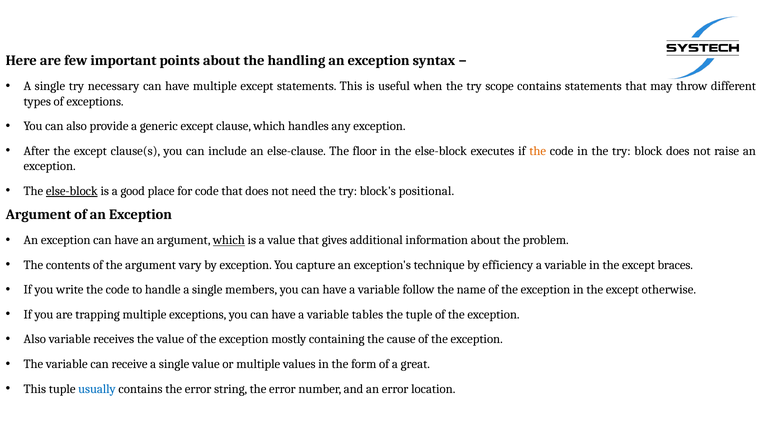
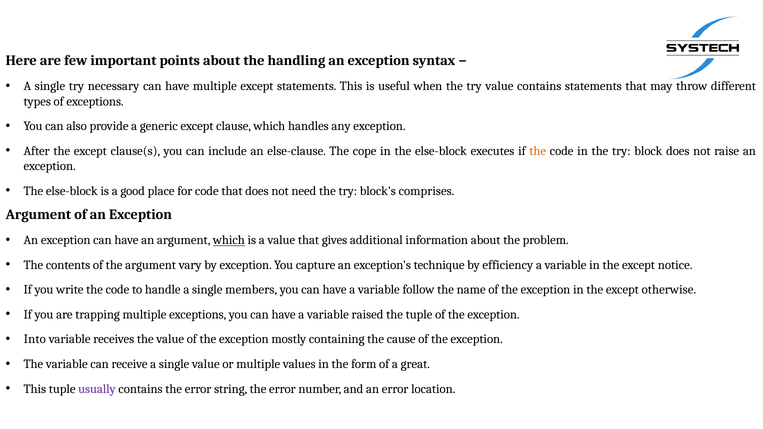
try scope: scope -> value
floor: floor -> cope
else-block at (72, 191) underline: present -> none
positional: positional -> comprises
braces: braces -> notice
tables: tables -> raised
Also at (35, 339): Also -> Into
usually colour: blue -> purple
